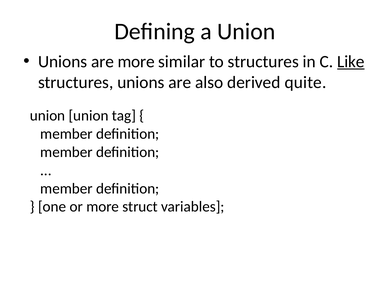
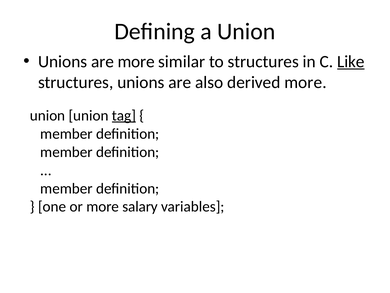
derived quite: quite -> more
tag underline: none -> present
struct: struct -> salary
